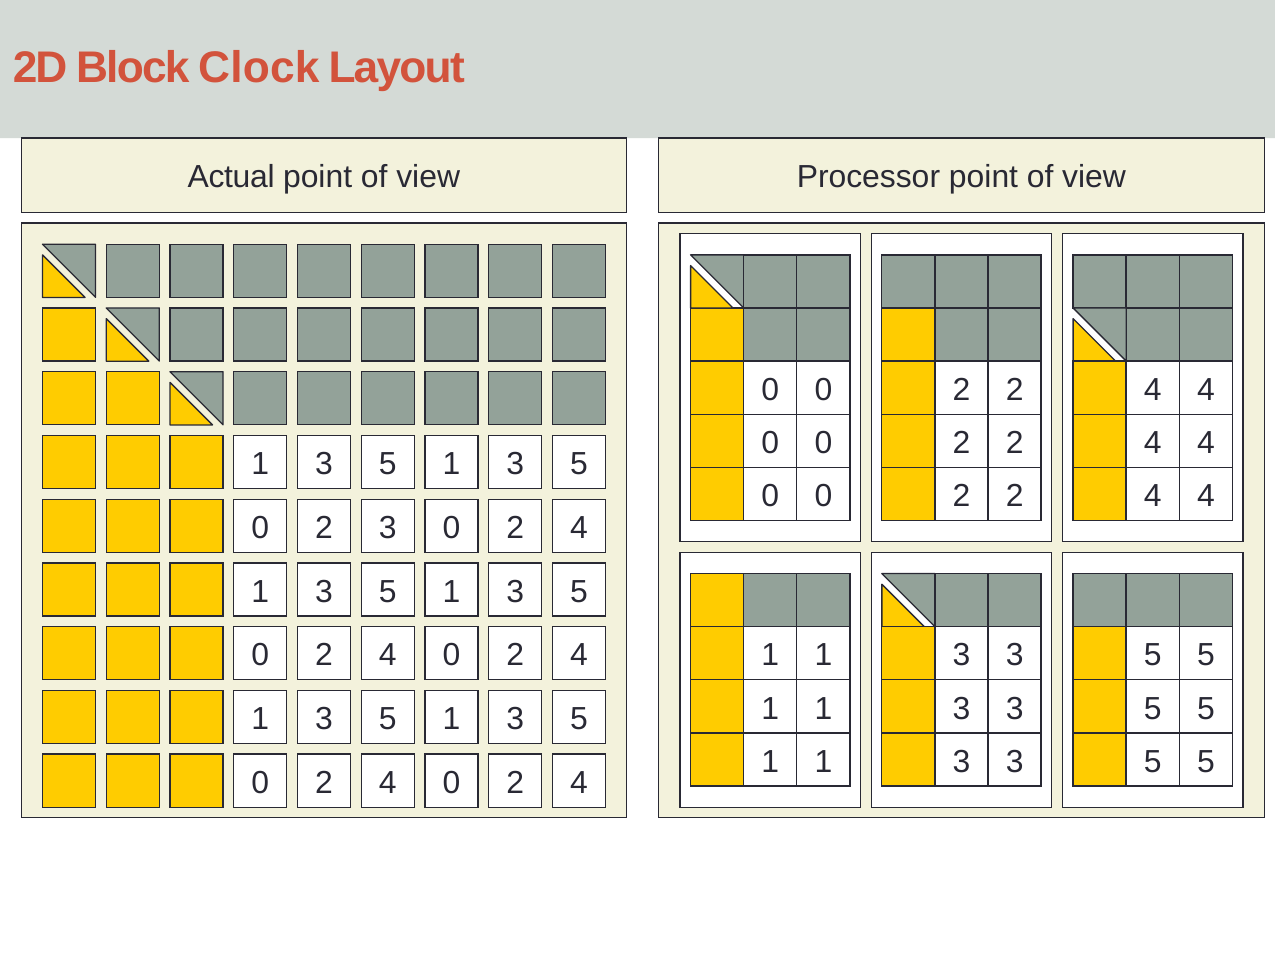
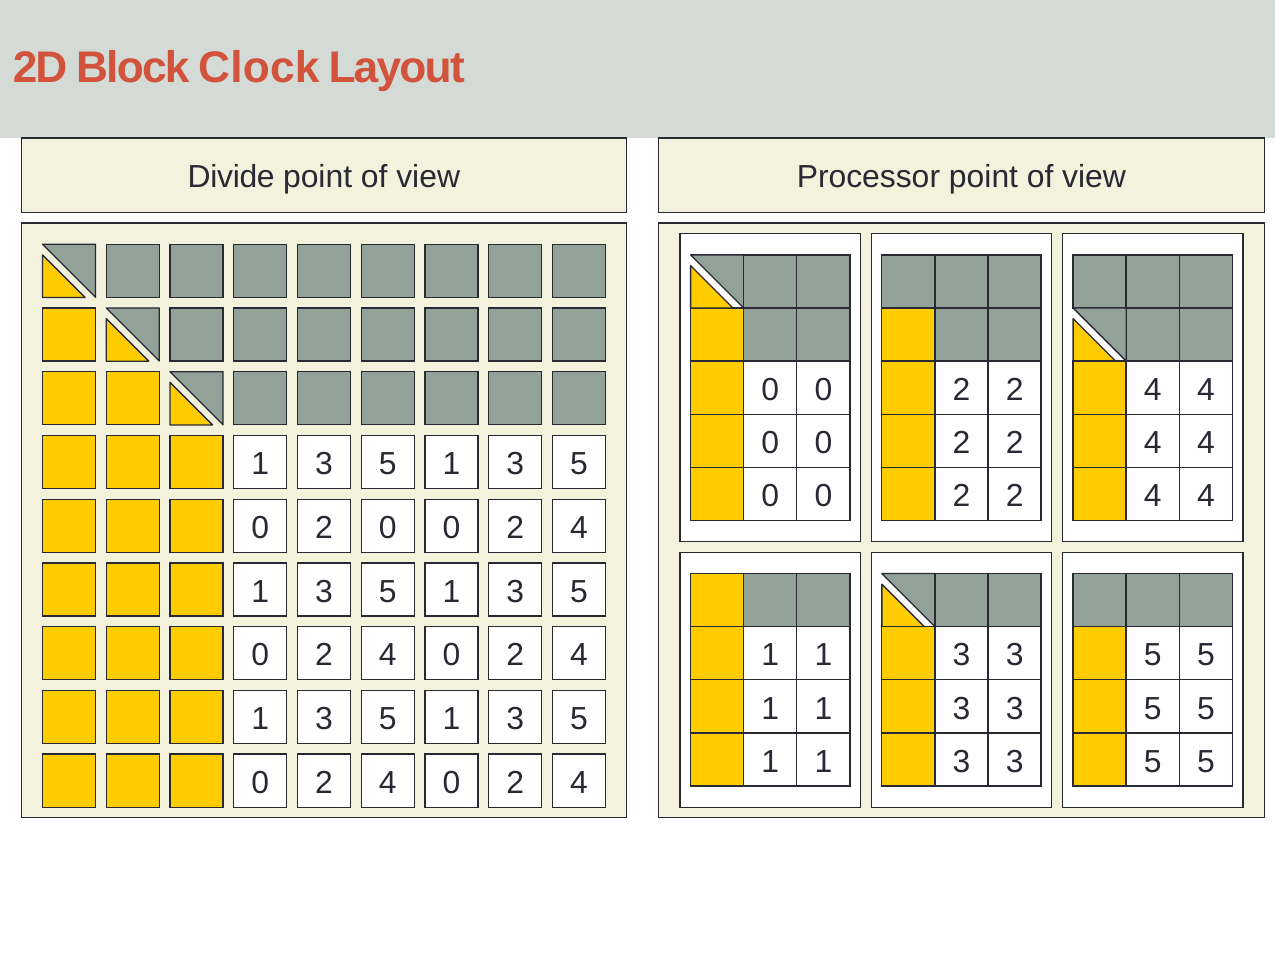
Actual: Actual -> Divide
0 2 3: 3 -> 0
